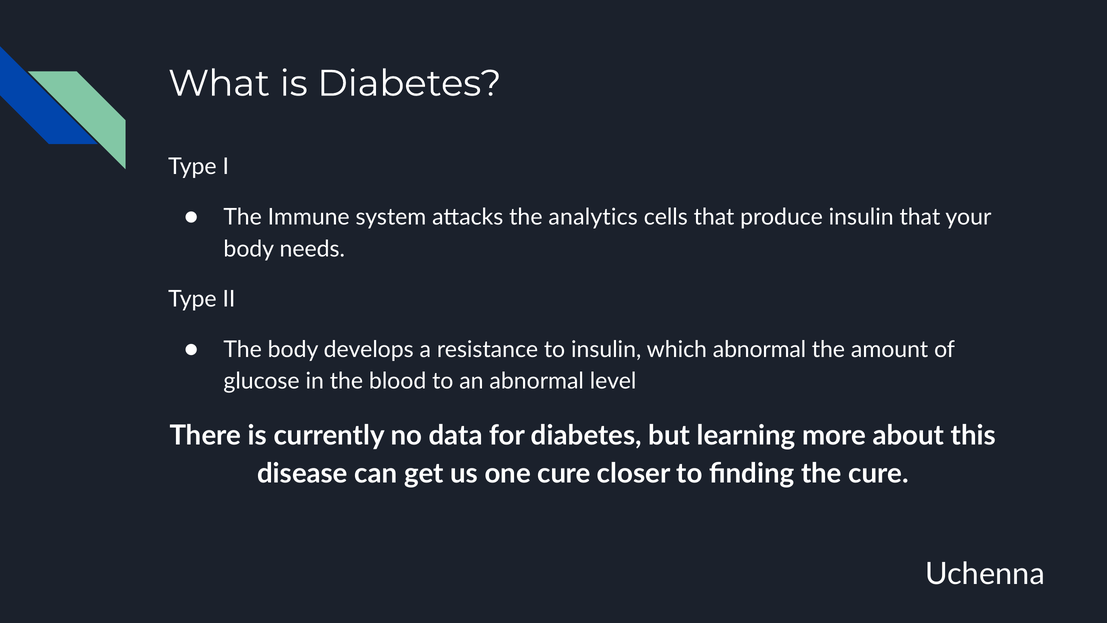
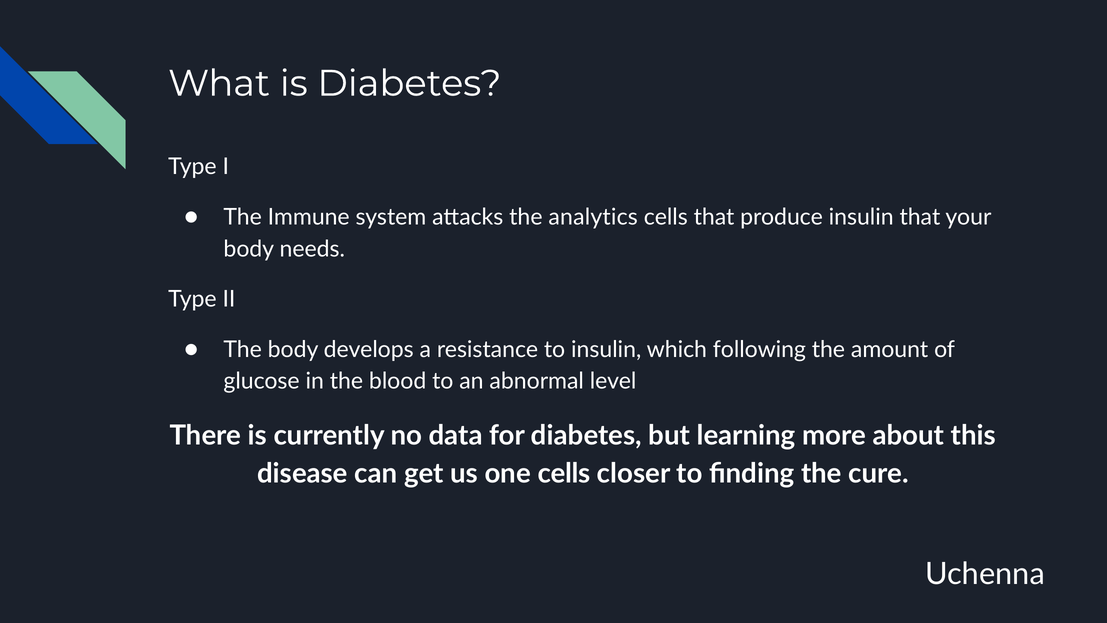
which abnormal: abnormal -> following
one cure: cure -> cells
